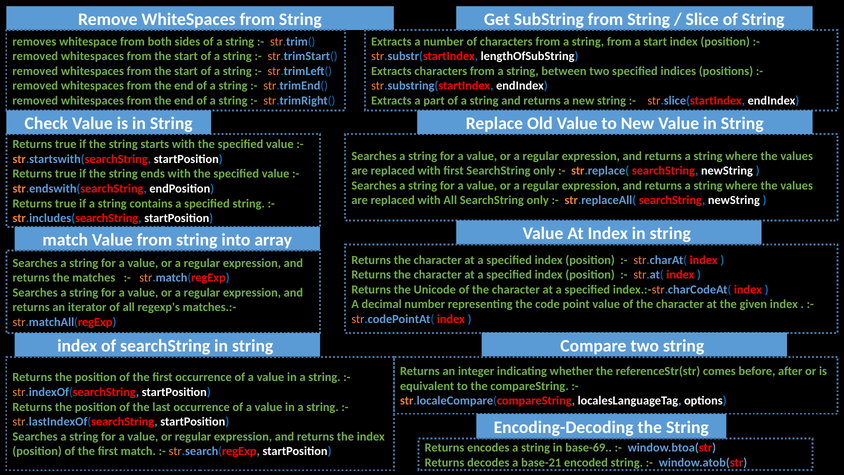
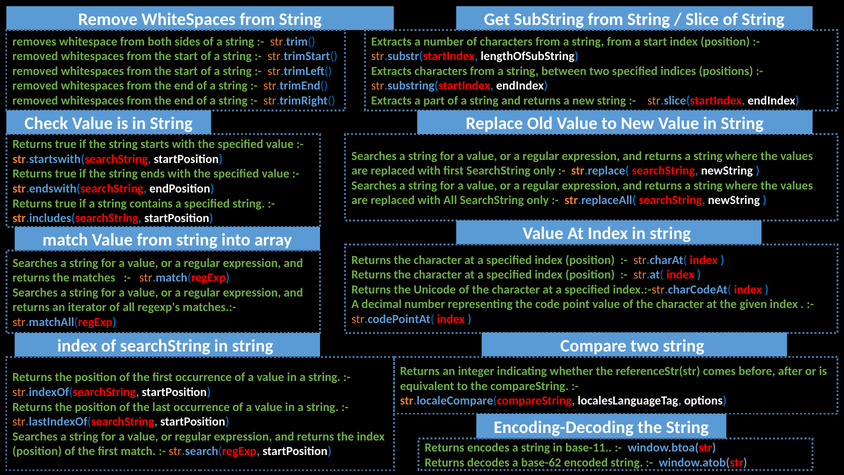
base-69: base-69 -> base-11
base-21: base-21 -> base-62
